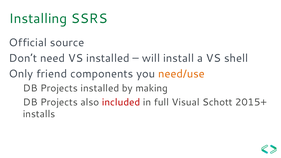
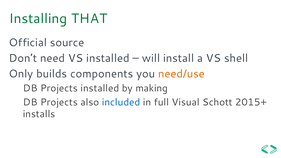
SSRS: SSRS -> THAT
friend: friend -> builds
included colour: red -> blue
